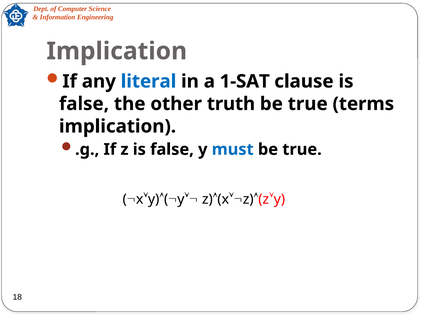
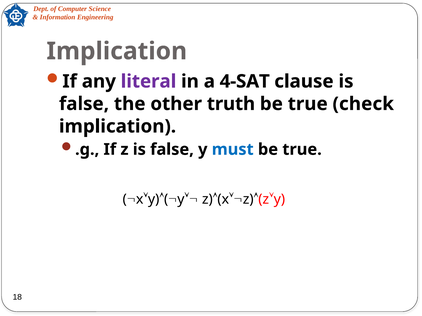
literal colour: blue -> purple
1-SAT: 1-SAT -> 4-SAT
terms: terms -> check
